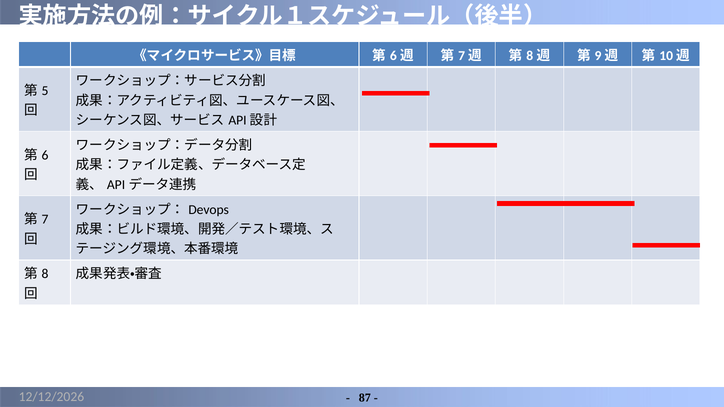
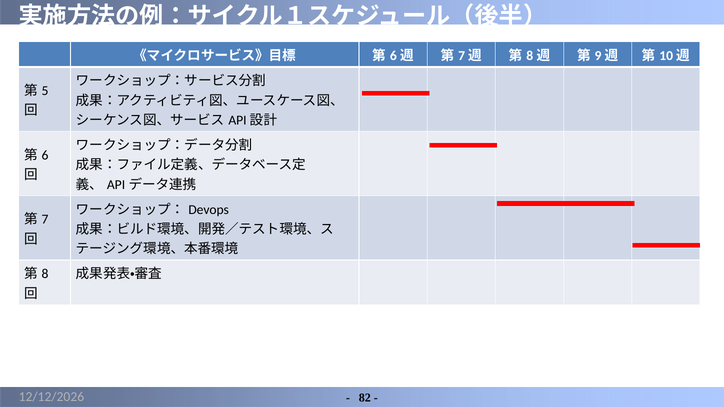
87: 87 -> 82
